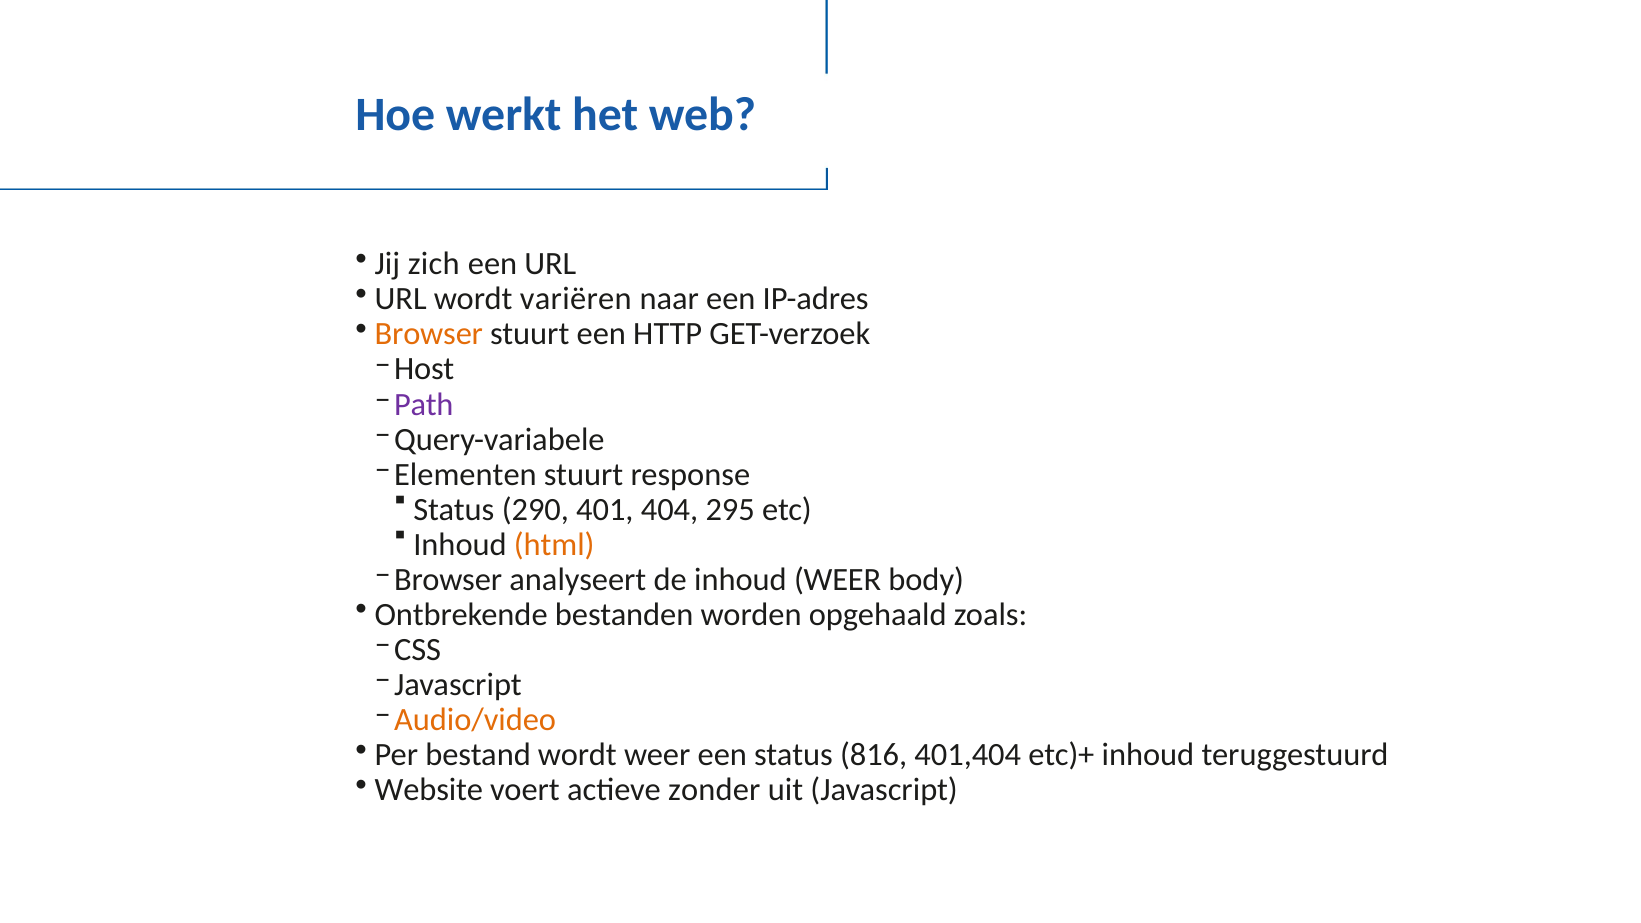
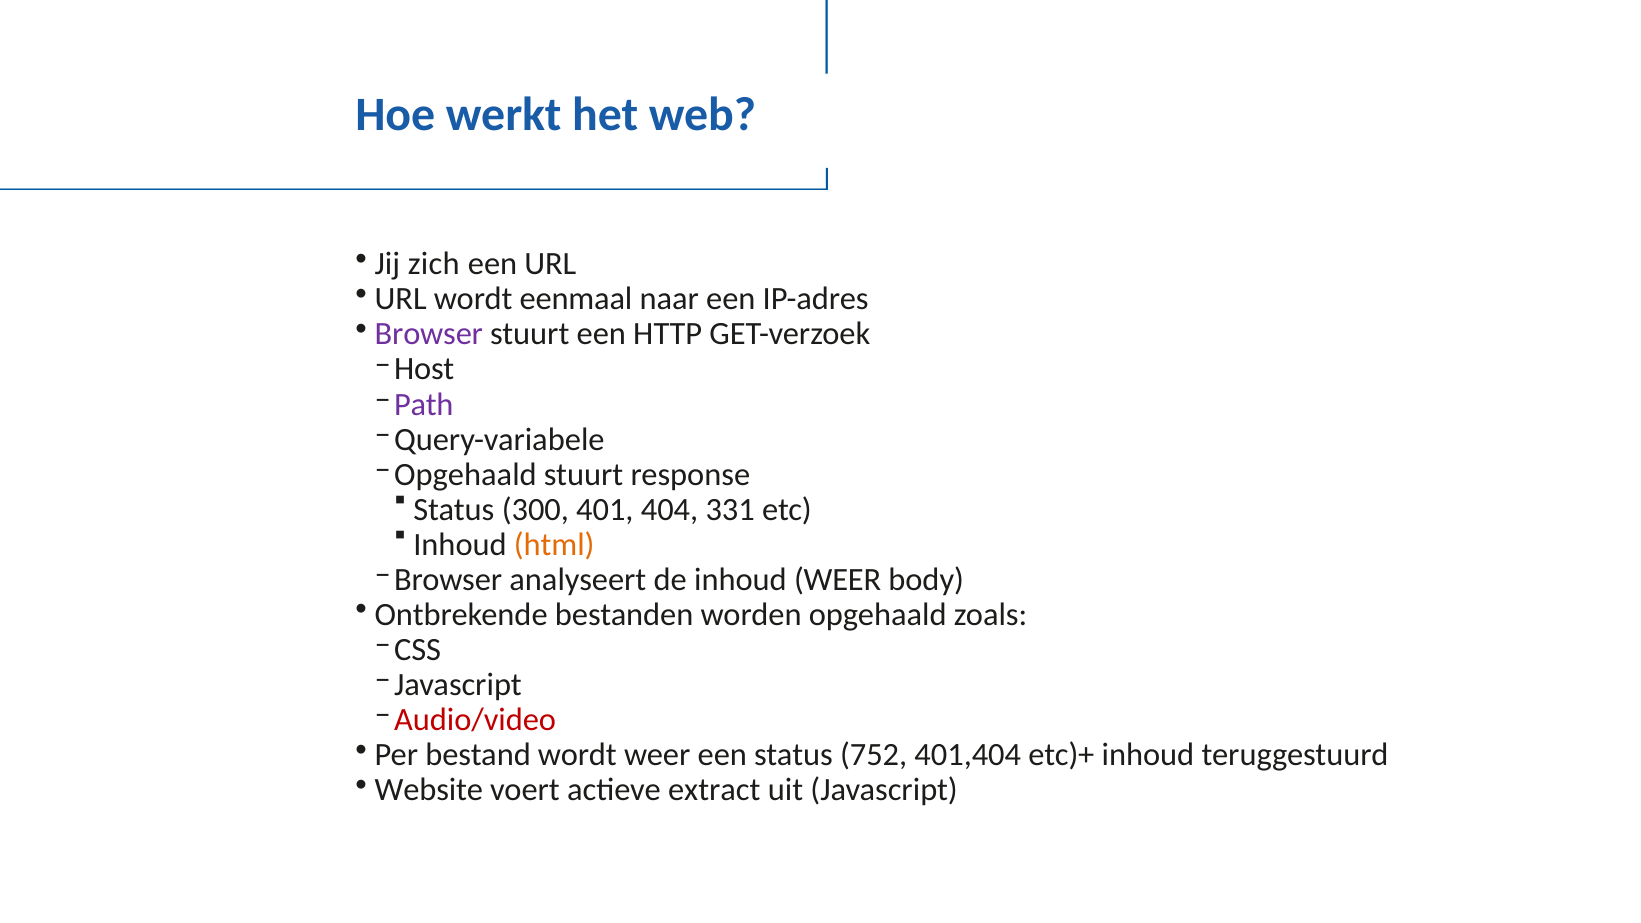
variëren: variëren -> eenmaal
Browser at (429, 334) colour: orange -> purple
Elementen at (465, 475): Elementen -> Opgehaald
290: 290 -> 300
295: 295 -> 331
Audio/video colour: orange -> red
816: 816 -> 752
zonder: zonder -> extract
